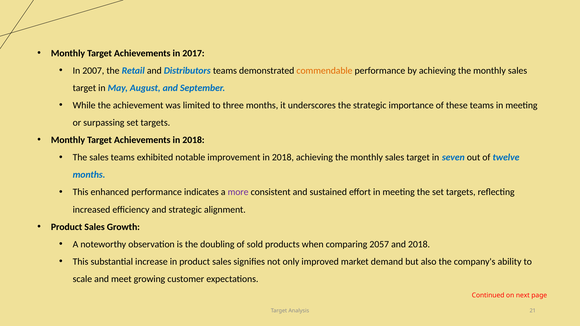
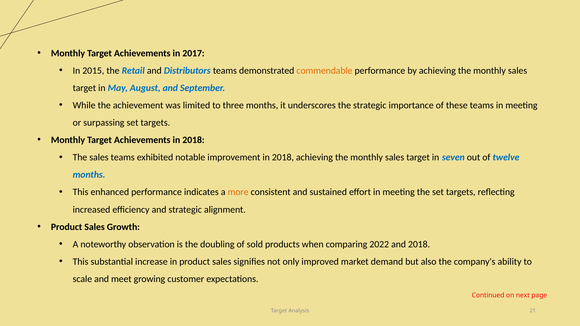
2007: 2007 -> 2015
more colour: purple -> orange
2057: 2057 -> 2022
